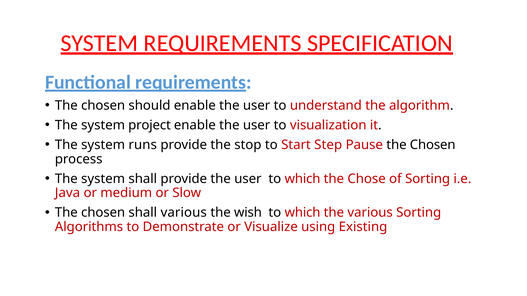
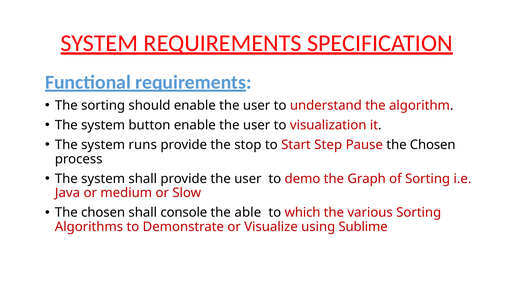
chosen at (103, 106): chosen -> sorting
project: project -> button
user to which: which -> demo
Chose: Chose -> Graph
shall various: various -> console
wish: wish -> able
Existing: Existing -> Sublime
